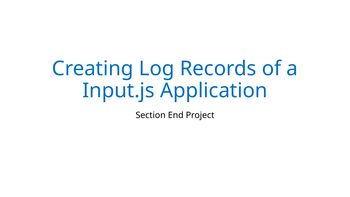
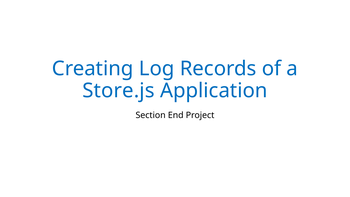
Input.js: Input.js -> Store.js
